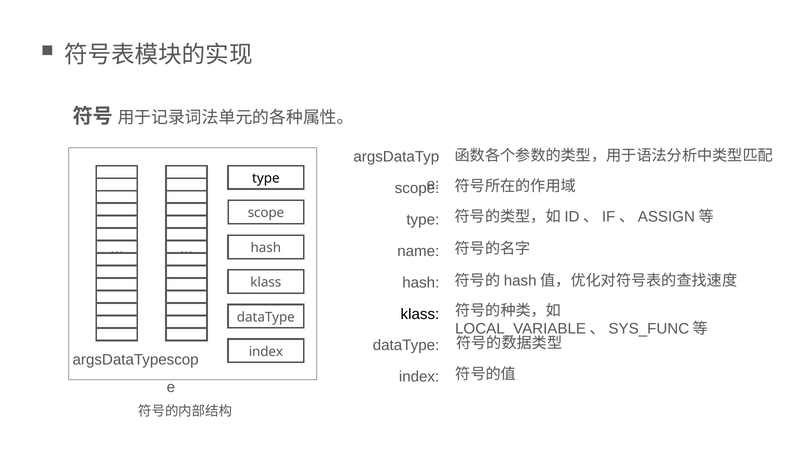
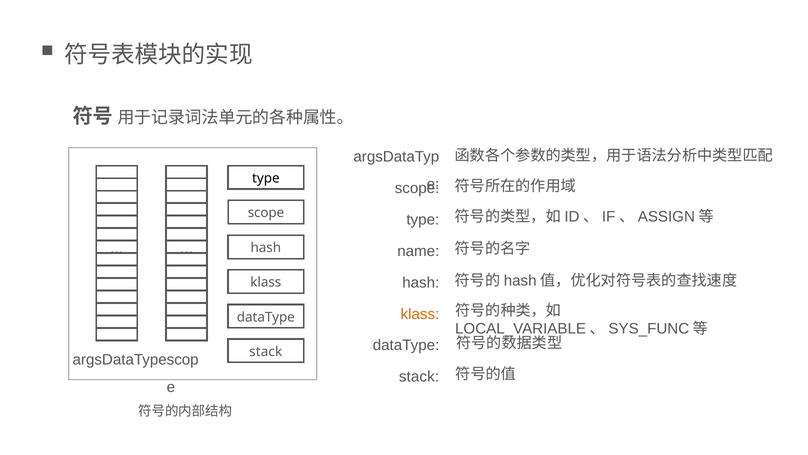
klass at (420, 314) colour: black -> orange
index at (266, 351): index -> stack
index at (419, 376): index -> stack
